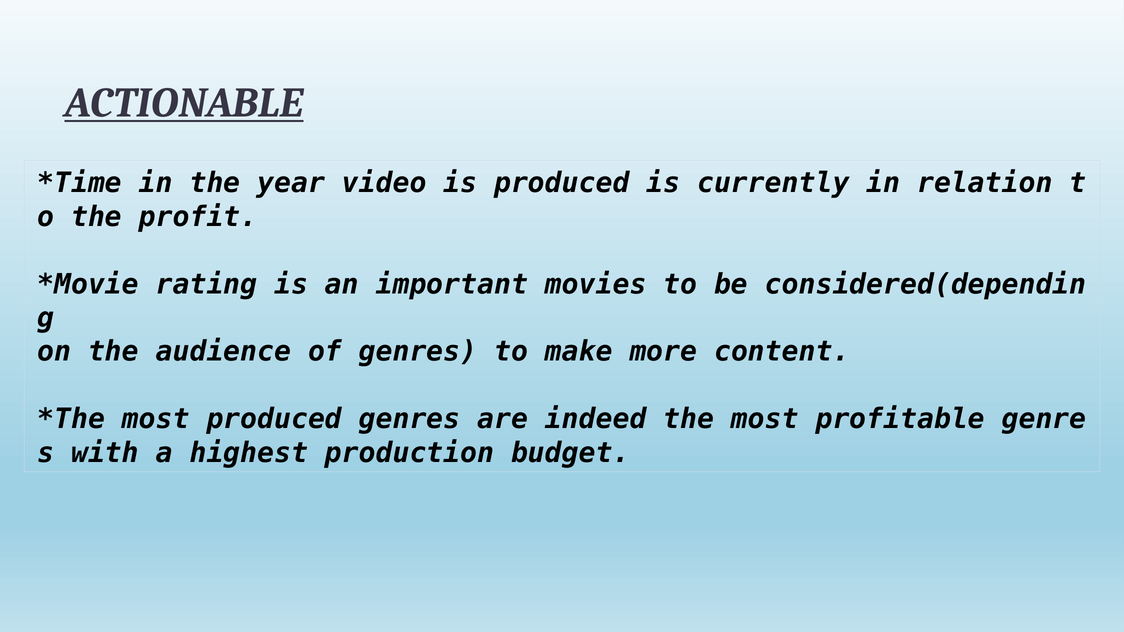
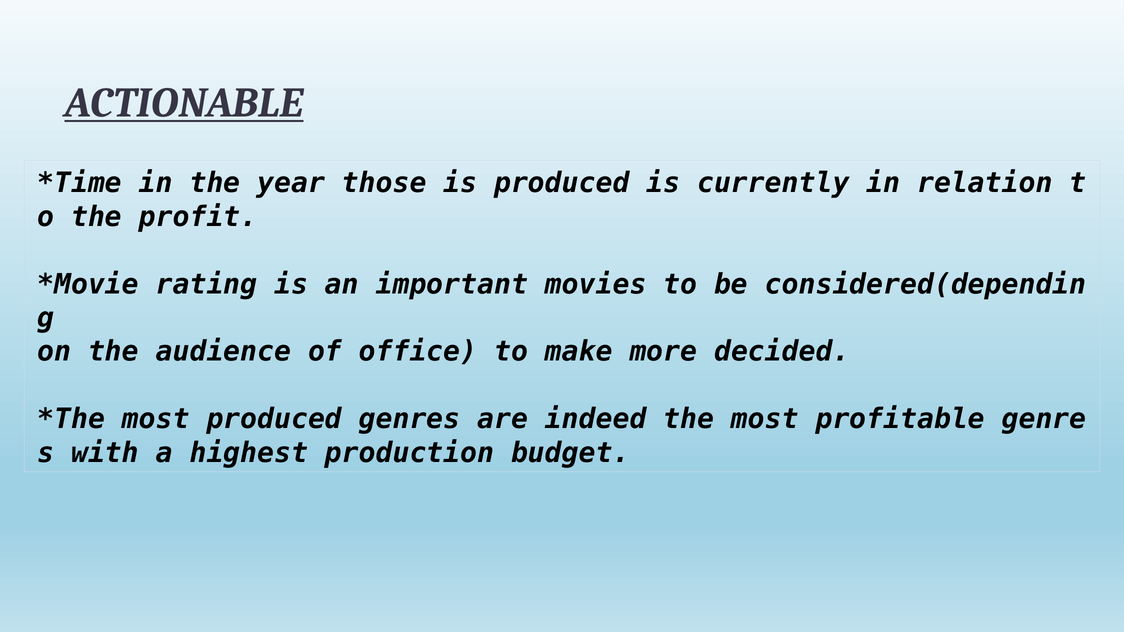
video: video -> those
of genres: genres -> office
content: content -> decided
